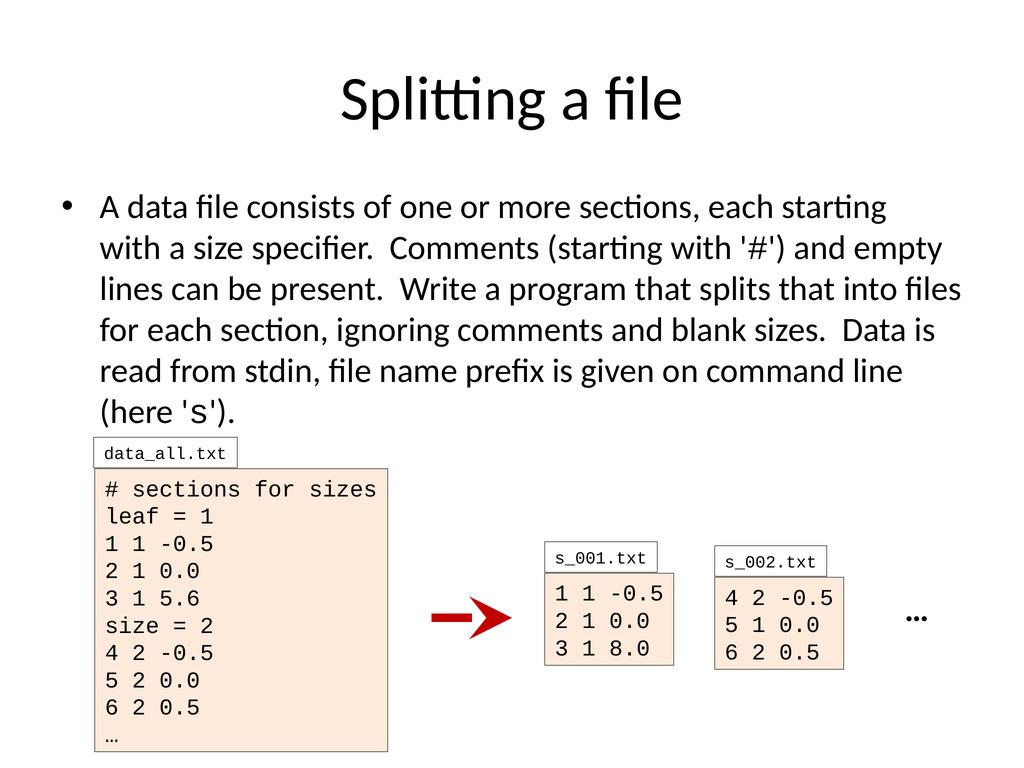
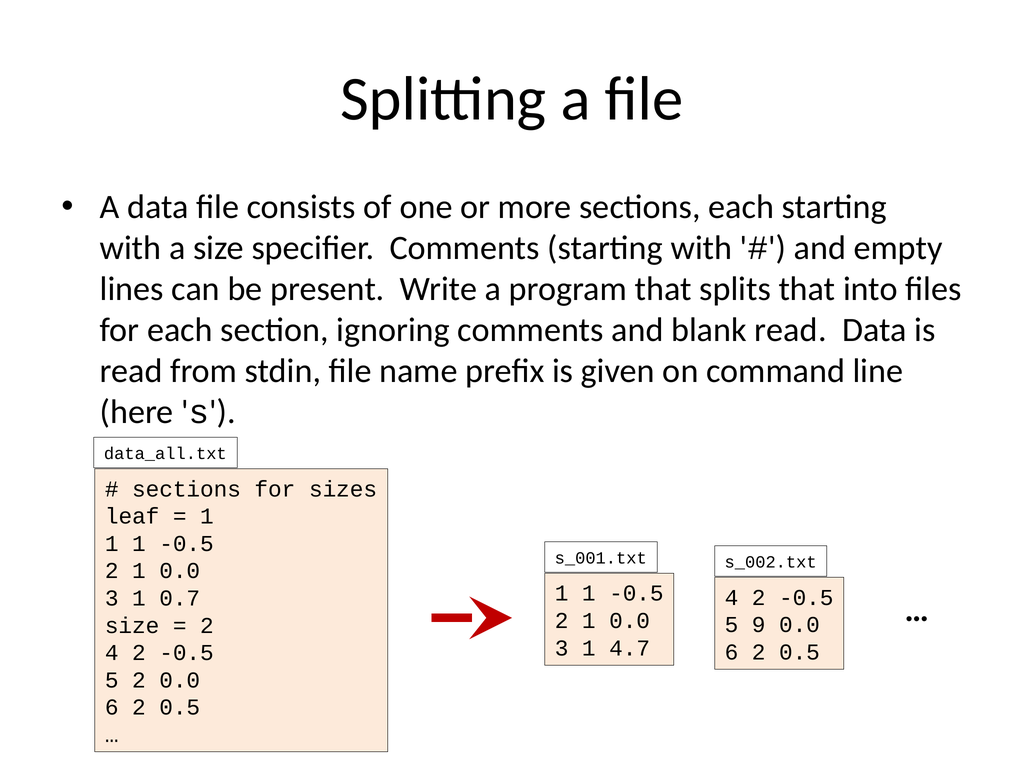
blank sizes: sizes -> read
5.6: 5.6 -> 0.7
5 1: 1 -> 9
8.0: 8.0 -> 4.7
